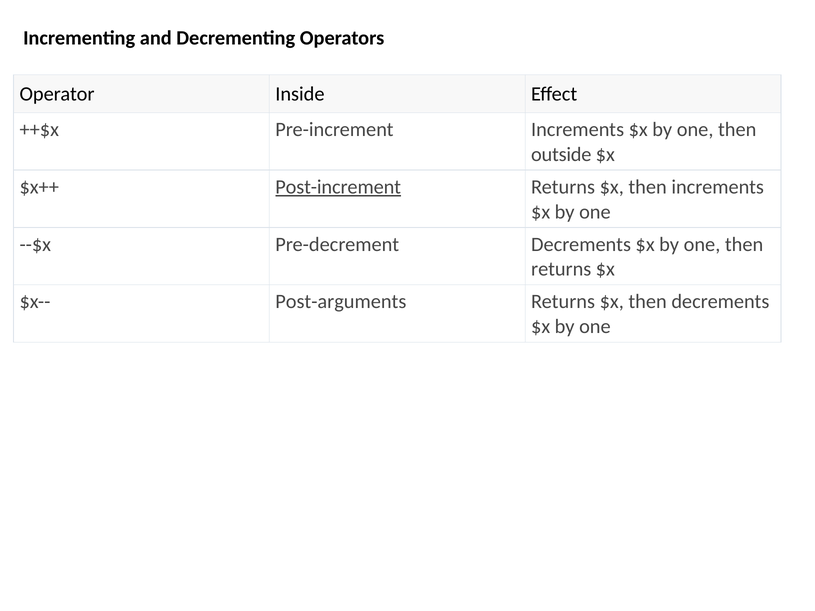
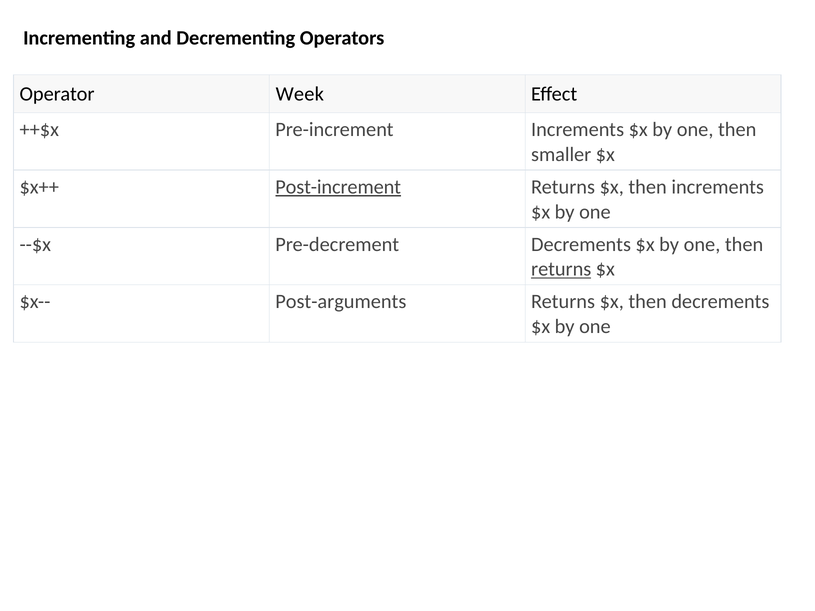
Inside: Inside -> Week
outside: outside -> smaller
returns at (561, 269) underline: none -> present
